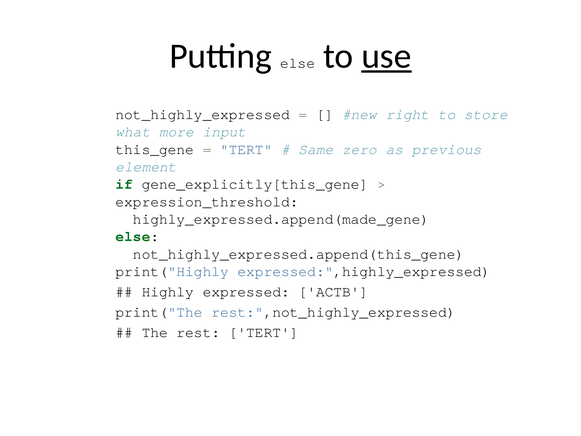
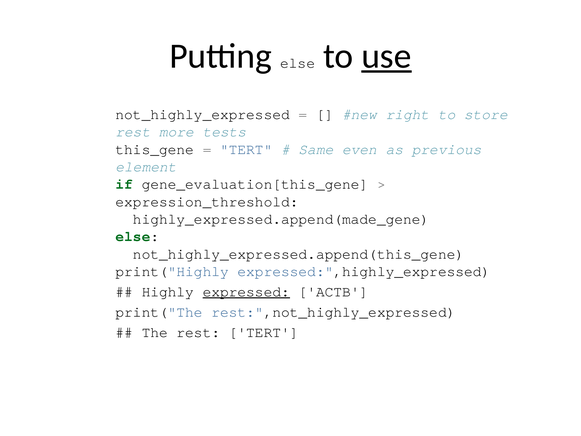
what at (133, 132): what -> rest
input: input -> tests
zero: zero -> even
gene_explicitly[this_gene: gene_explicitly[this_gene -> gene_evaluation[this_gene
expressed underline: none -> present
